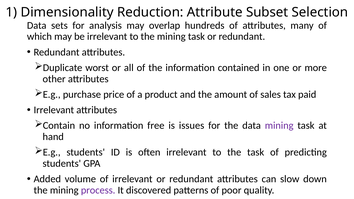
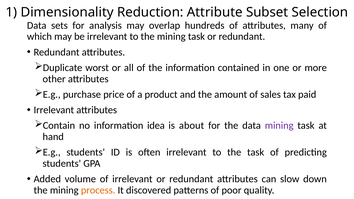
free: free -> idea
issues: issues -> about
process colour: purple -> orange
